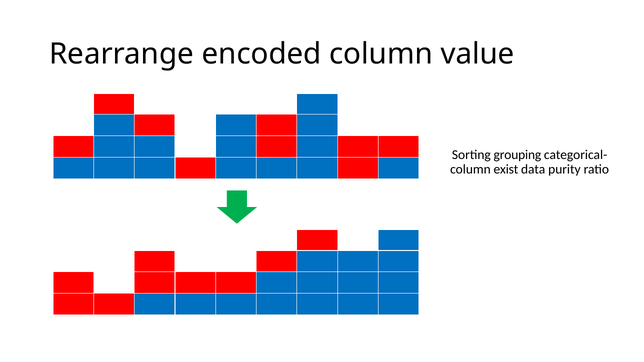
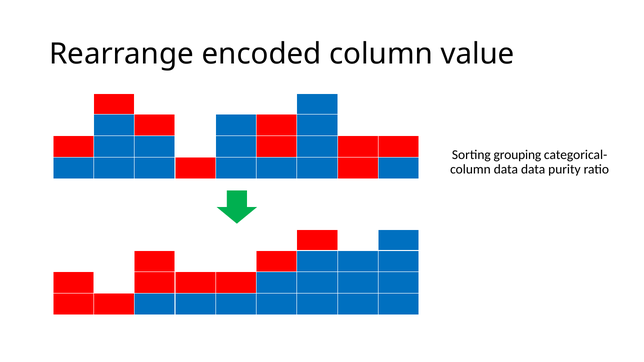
column exist: exist -> data
